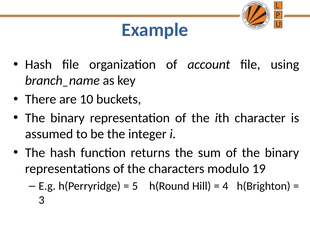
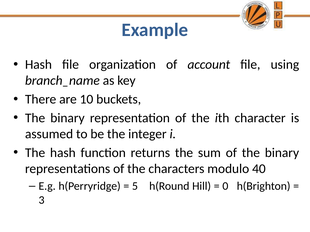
19: 19 -> 40
4: 4 -> 0
